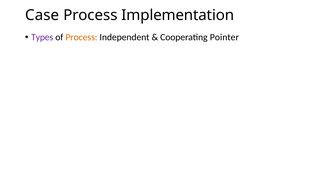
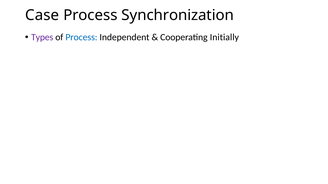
Implementation: Implementation -> Synchronization
Process at (81, 37) colour: orange -> blue
Pointer: Pointer -> Initially
